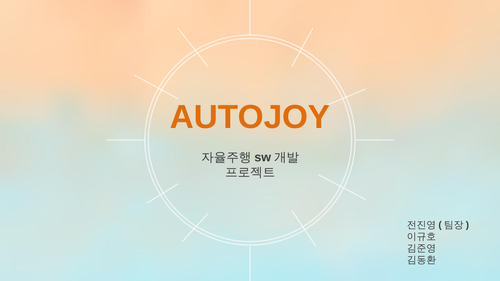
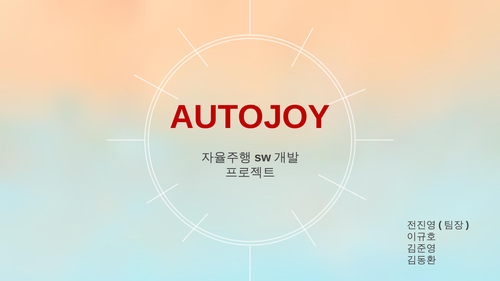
AUTOJOY colour: orange -> red
